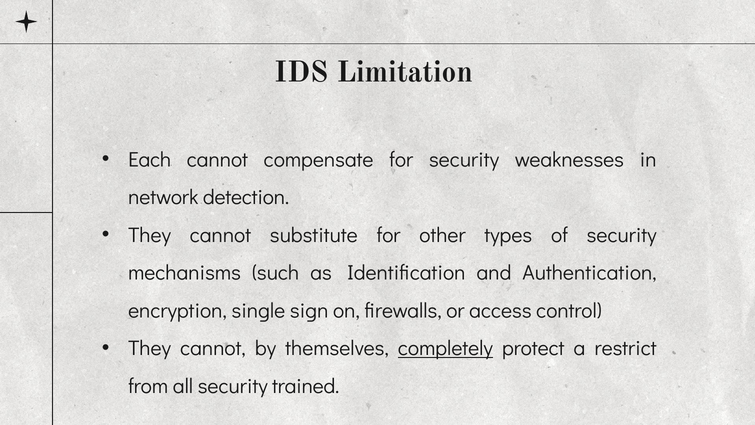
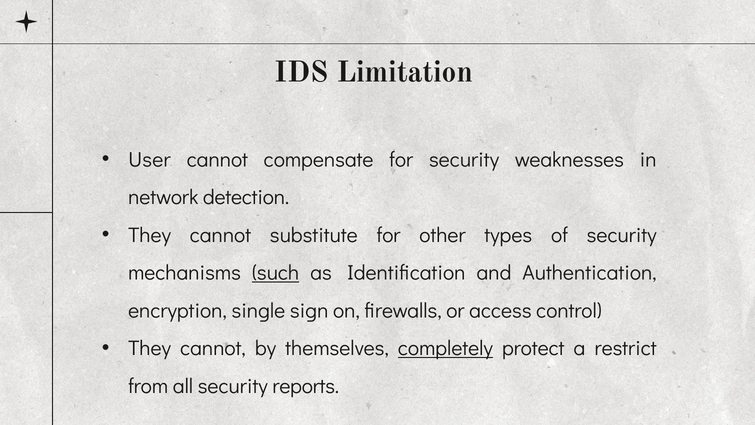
Each: Each -> User
such underline: none -> present
trained: trained -> reports
